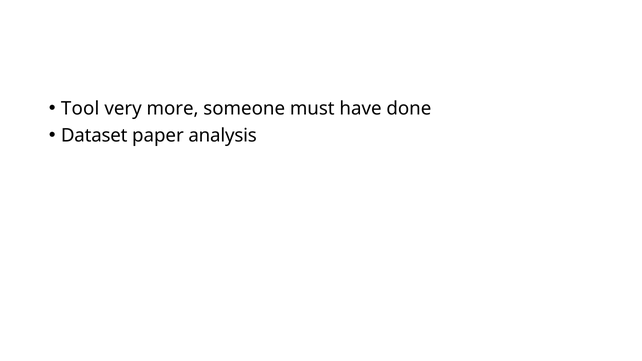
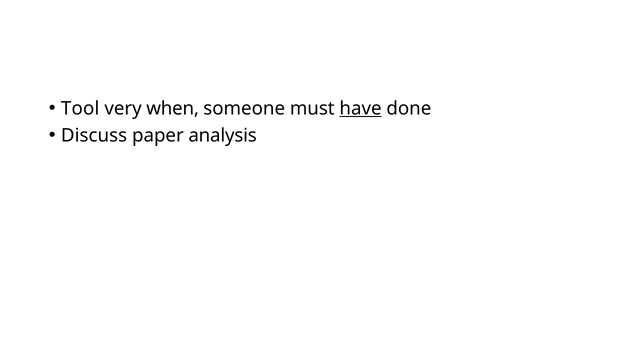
more: more -> when
have underline: none -> present
Dataset: Dataset -> Discuss
